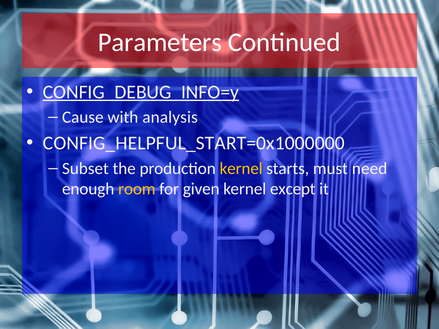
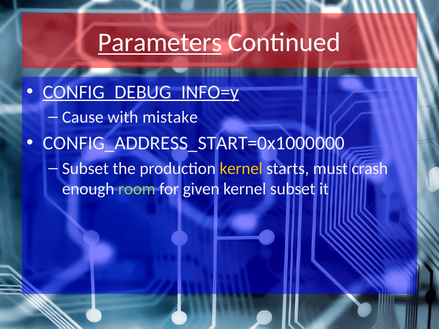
Parameters underline: none -> present
analysis: analysis -> mistake
CONFIG_HELPFUL_START=0x1000000: CONFIG_HELPFUL_START=0x1000000 -> CONFIG_ADDRESS_START=0x1000000
need: need -> crash
room colour: yellow -> light green
kernel except: except -> subset
